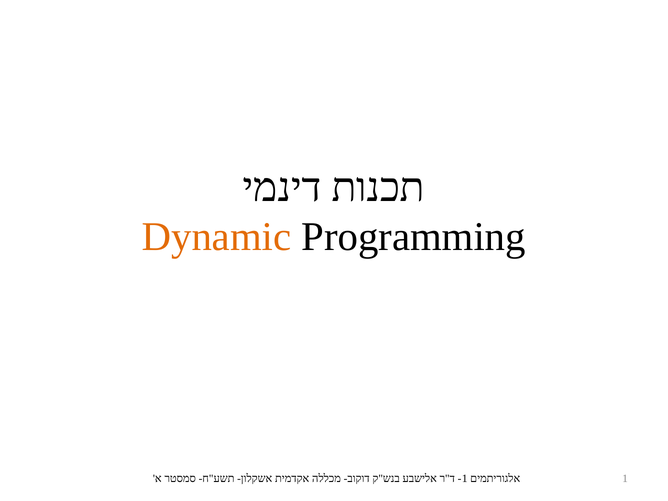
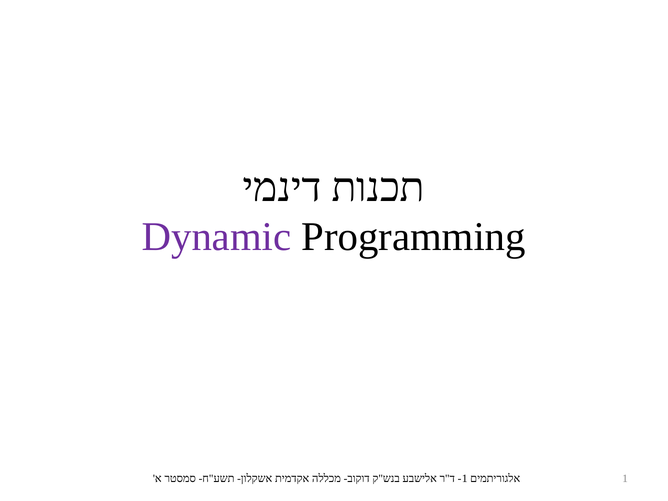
Dynamic colour: orange -> purple
